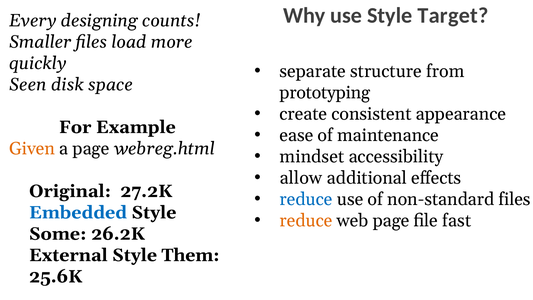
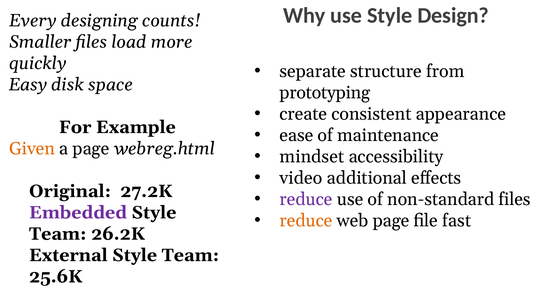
Target: Target -> Design
Seen: Seen -> Easy
allow: allow -> video
reduce at (306, 199) colour: blue -> purple
Embedded colour: blue -> purple
Some at (58, 234): Some -> Team
External Style Them: Them -> Team
